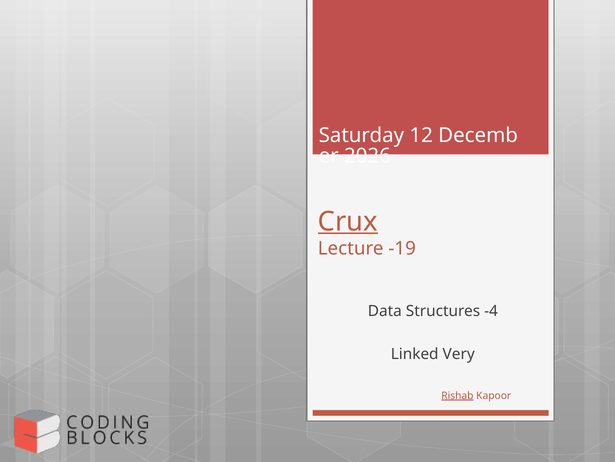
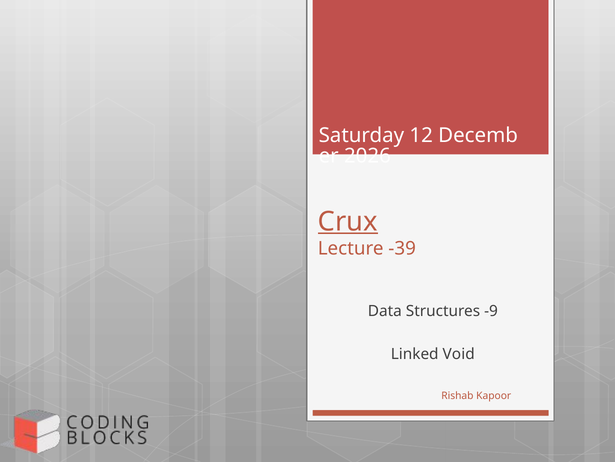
-19: -19 -> -39
-4: -4 -> -9
Very: Very -> Void
Rishab underline: present -> none
